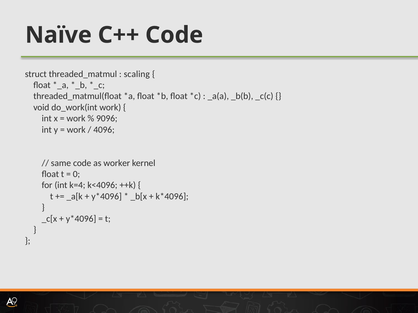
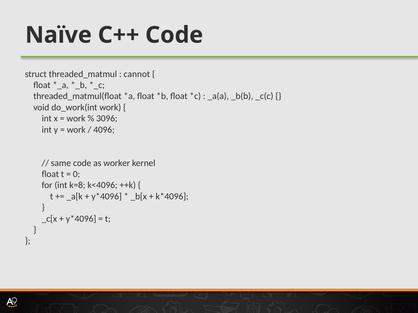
scaling: scaling -> cannot
9096: 9096 -> 3096
k=4: k=4 -> k=8
